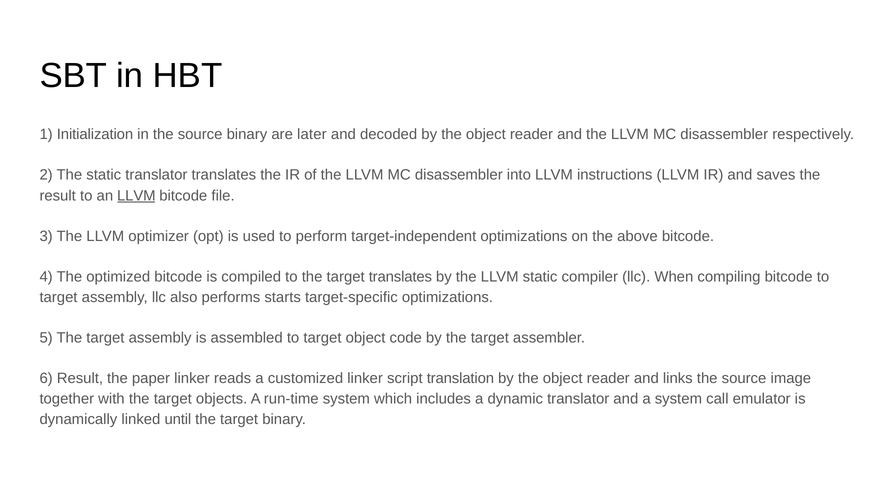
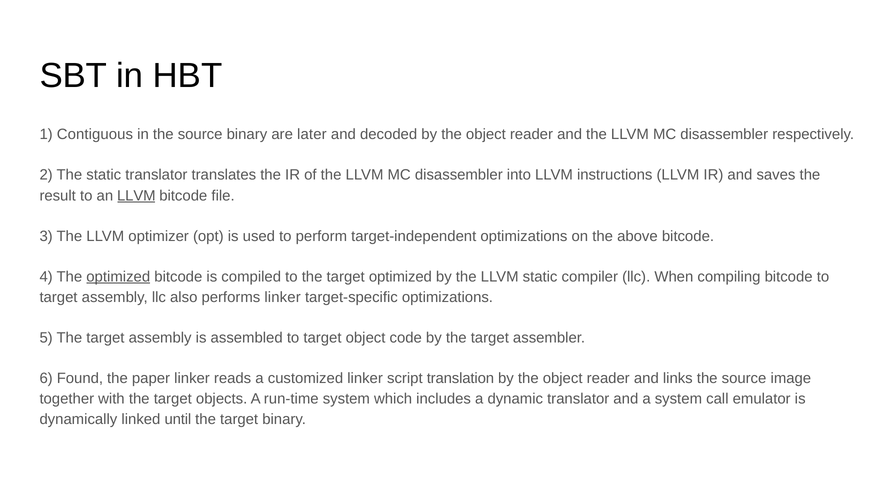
Initialization: Initialization -> Contiguous
optimized at (118, 277) underline: none -> present
target translates: translates -> optimized
performs starts: starts -> linker
6 Result: Result -> Found
